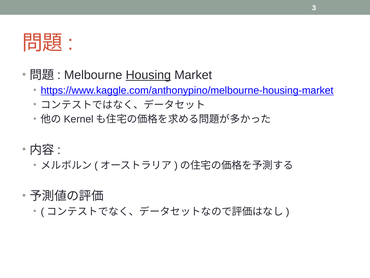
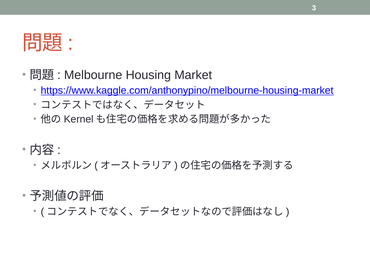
Housing underline: present -> none
